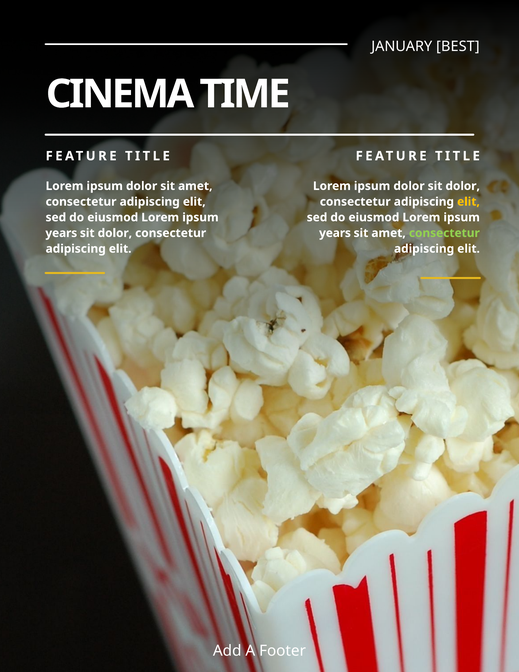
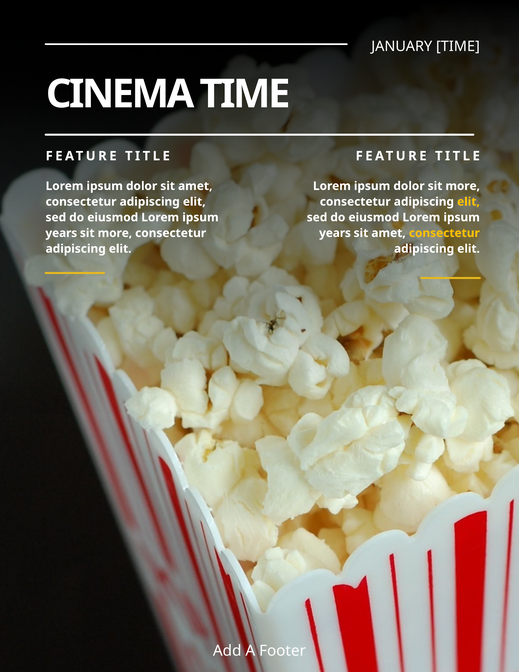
JANUARY BEST: BEST -> TIME
dolor sit dolor: dolor -> more
dolor at (115, 233): dolor -> more
consectetur at (444, 233) colour: light green -> yellow
